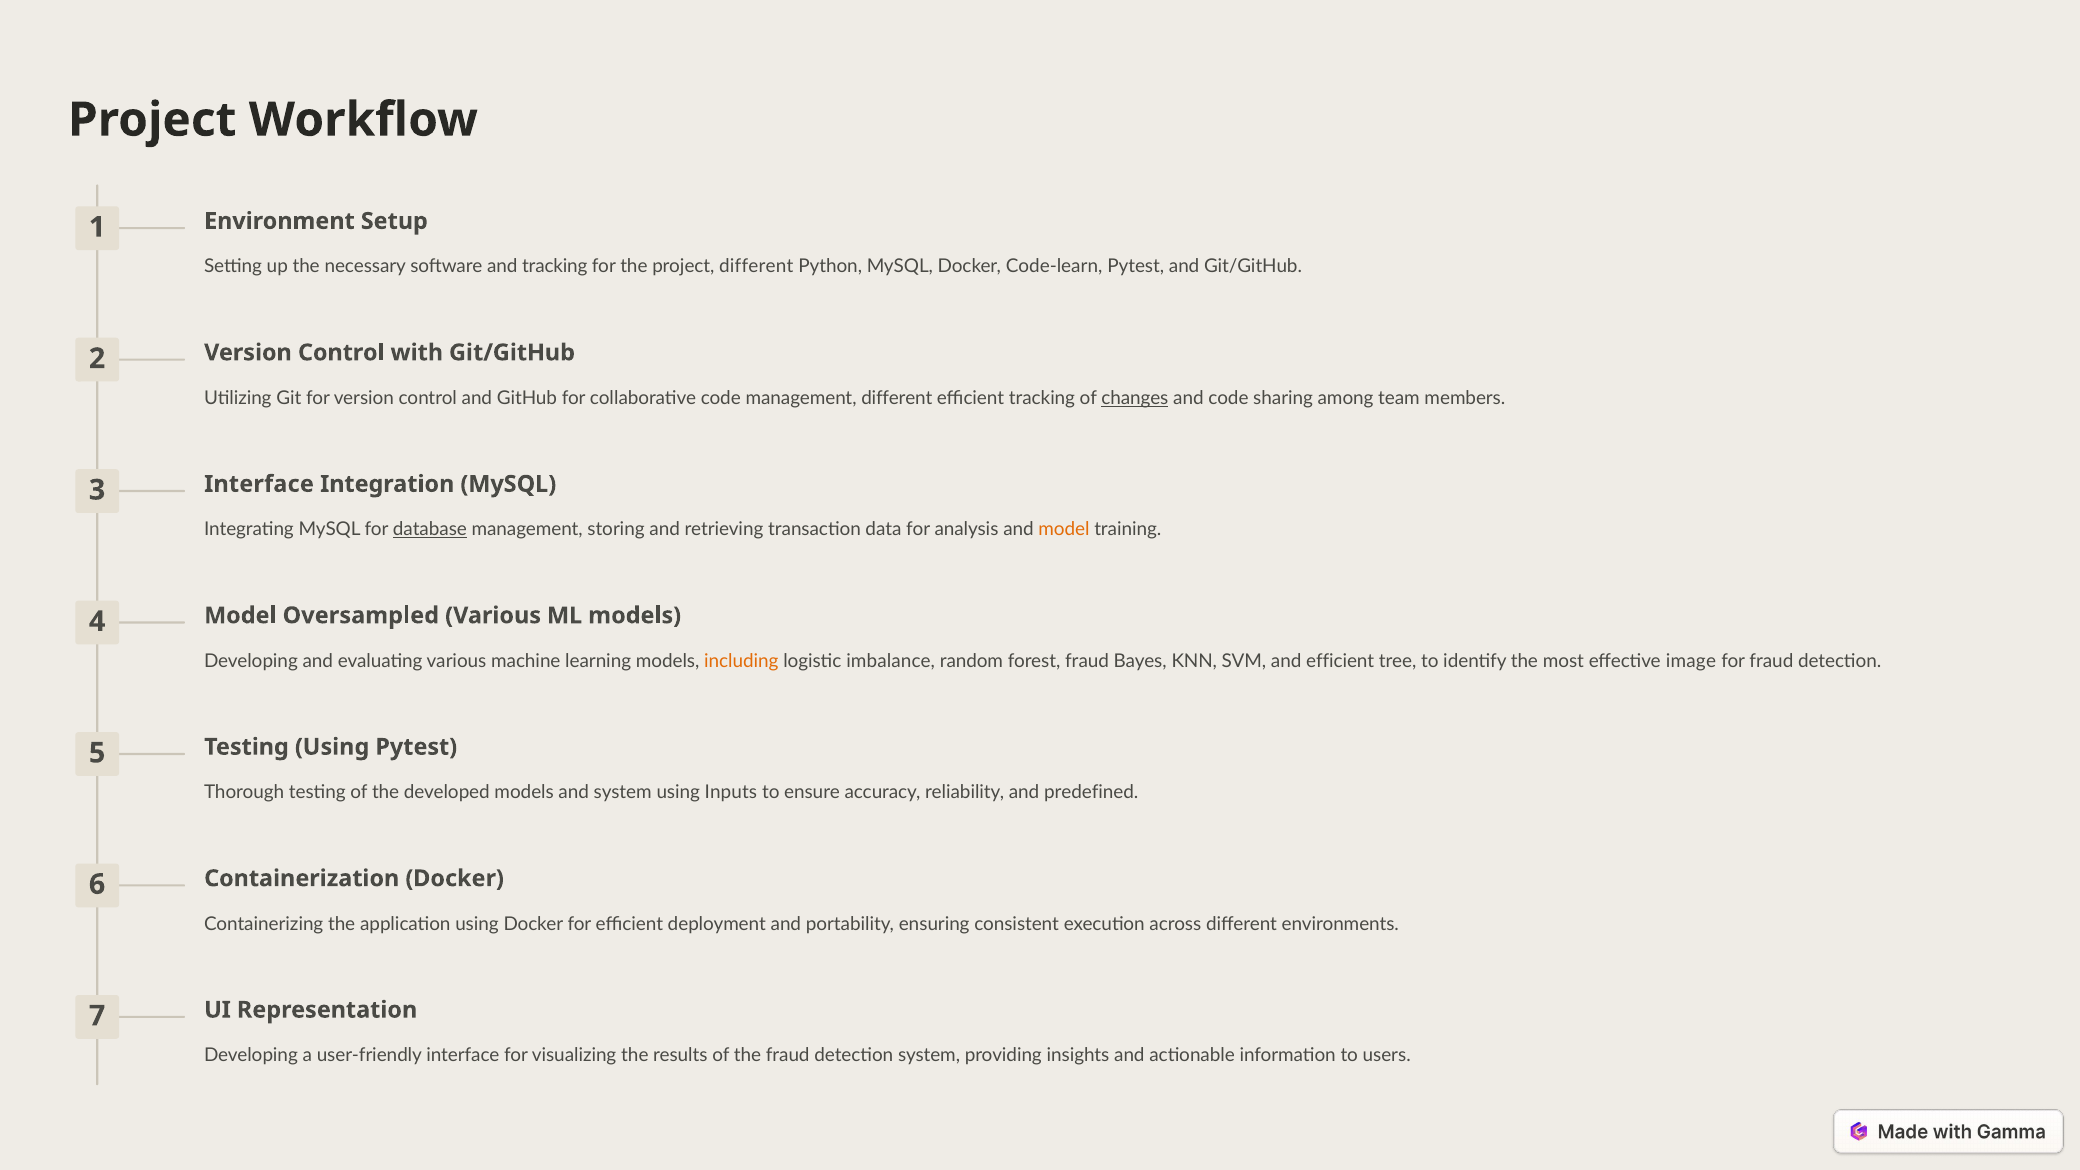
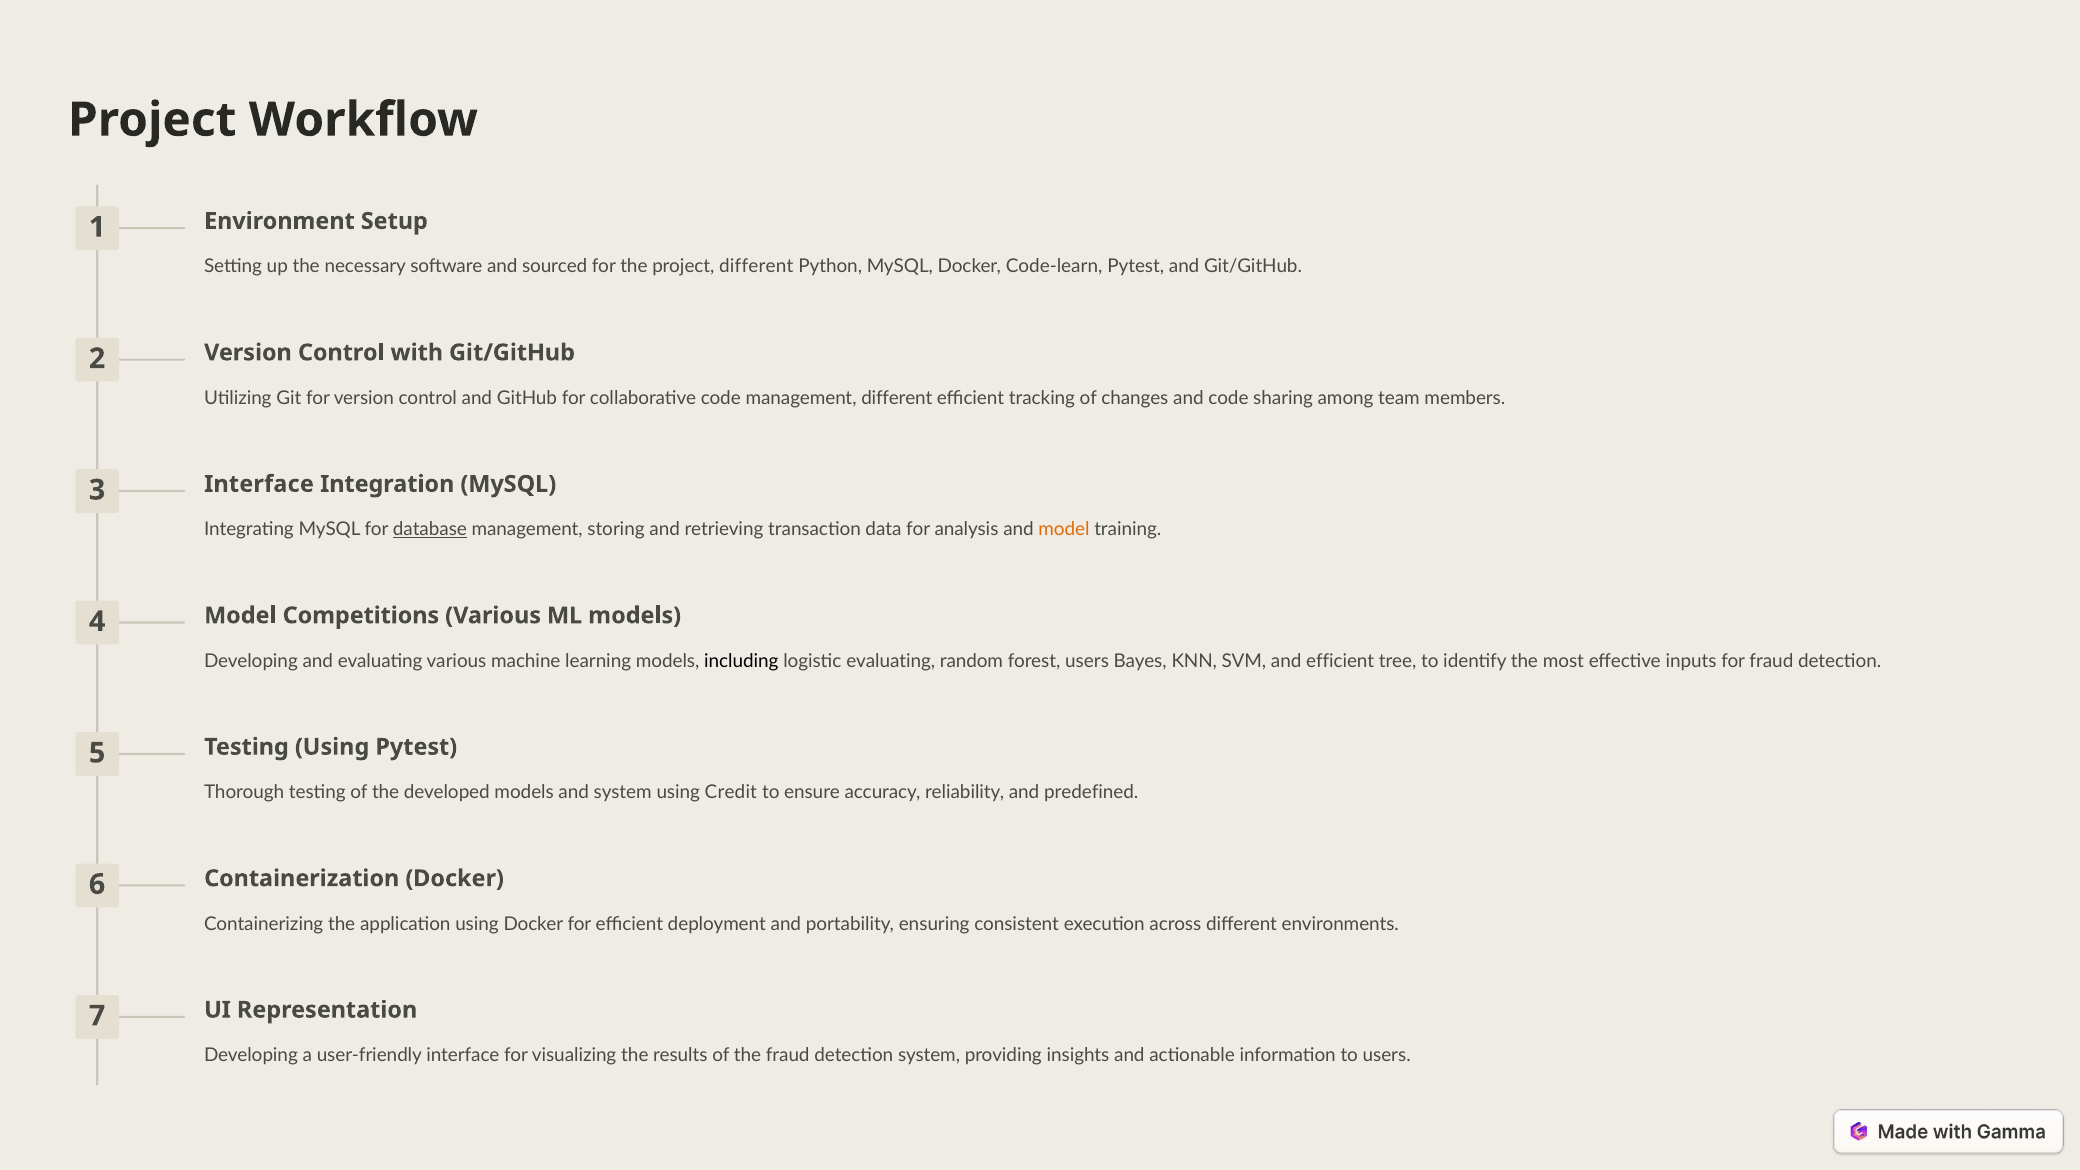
and tracking: tracking -> sourced
changes underline: present -> none
Oversampled: Oversampled -> Competitions
including colour: orange -> black
logistic imbalance: imbalance -> evaluating
forest fraud: fraud -> users
image: image -> inputs
Inputs: Inputs -> Credit
